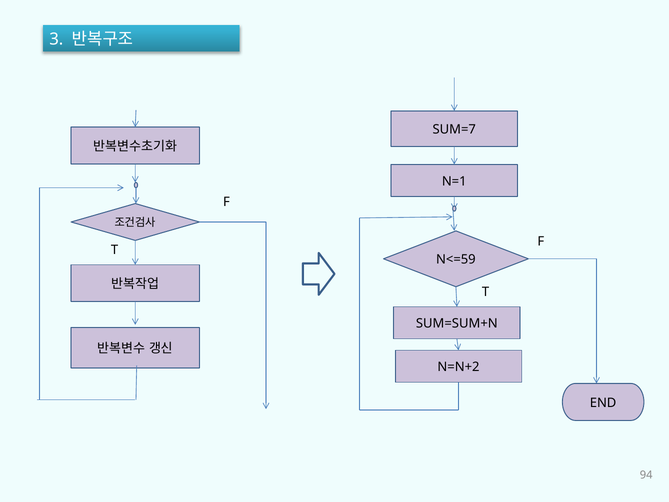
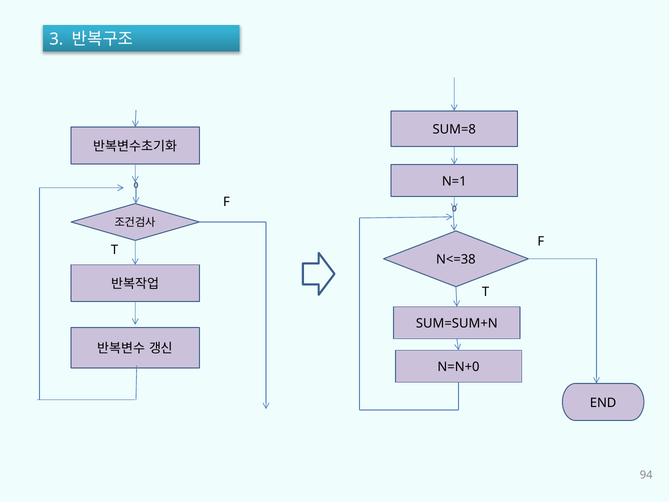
SUM=7: SUM=7 -> SUM=8
N<=59: N<=59 -> N<=38
N=N+2: N=N+2 -> N=N+0
